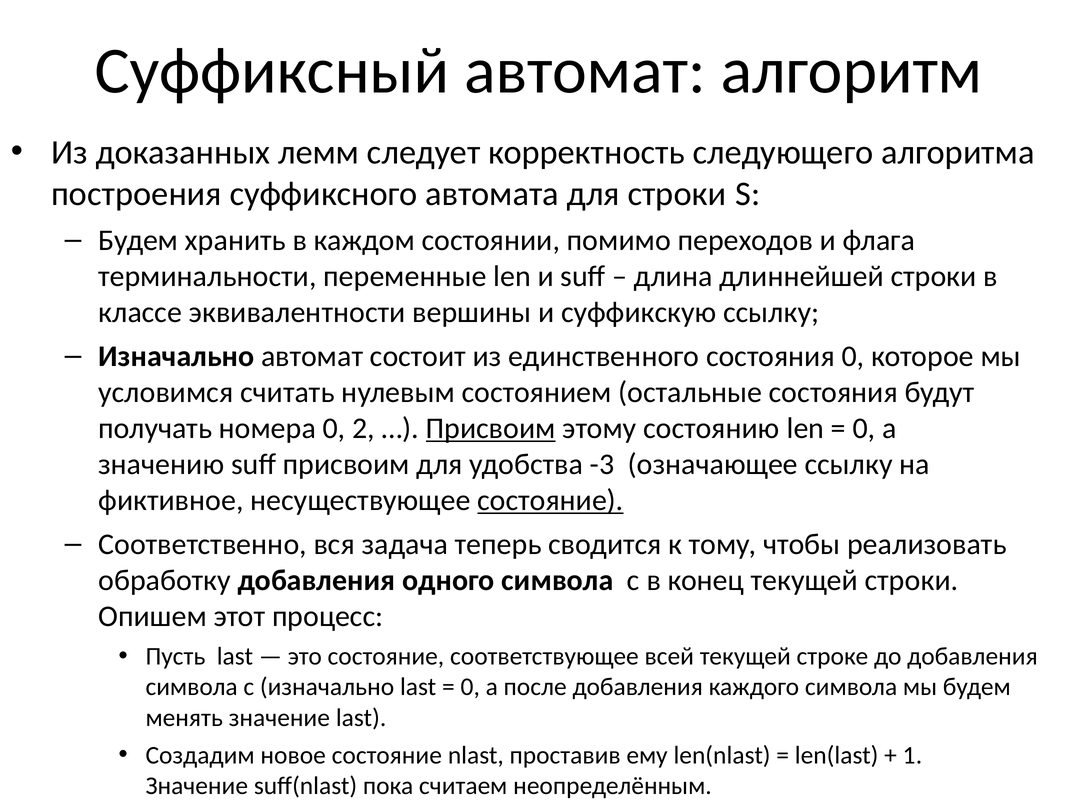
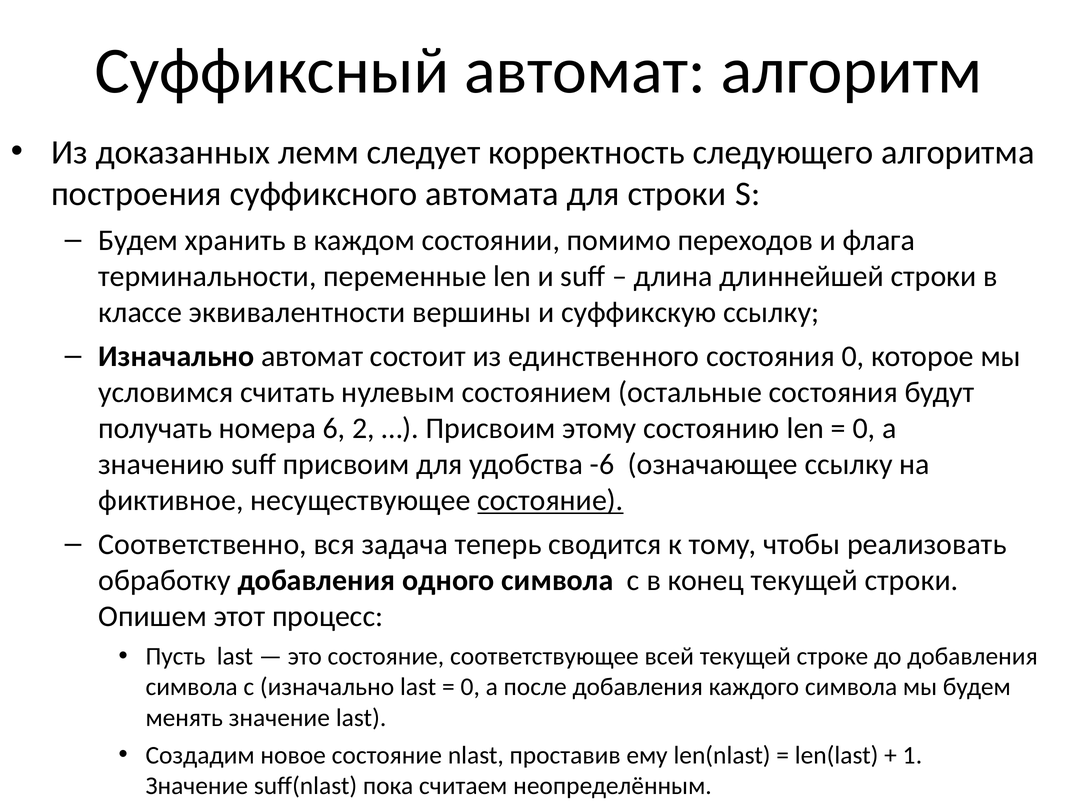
номера 0: 0 -> 6
Присвоим at (491, 429) underline: present -> none
-3: -3 -> -6
